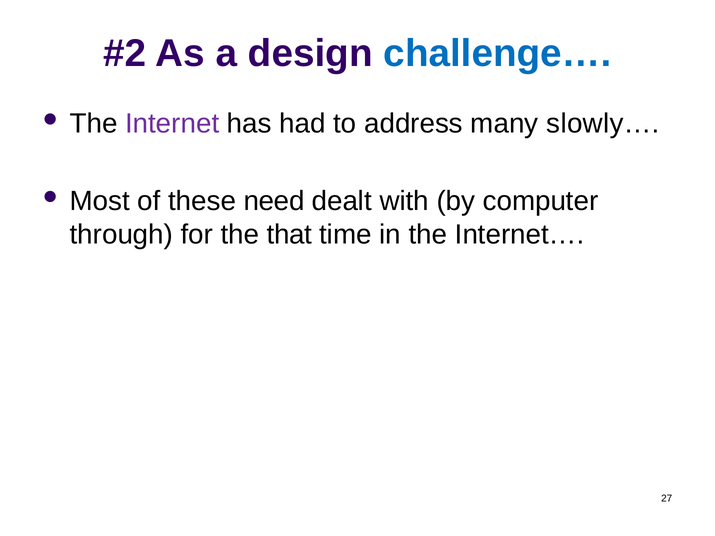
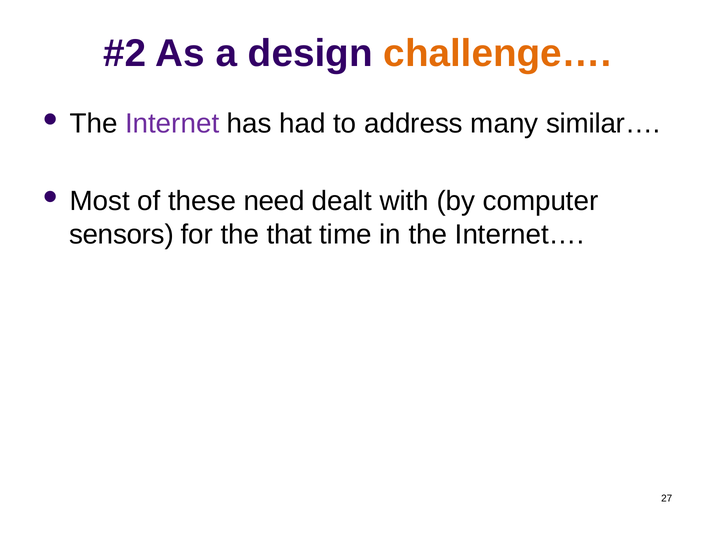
challenge… colour: blue -> orange
slowly…: slowly… -> similar…
through: through -> sensors
